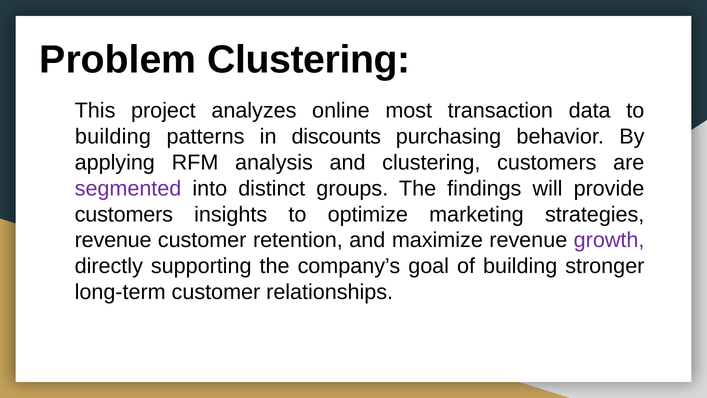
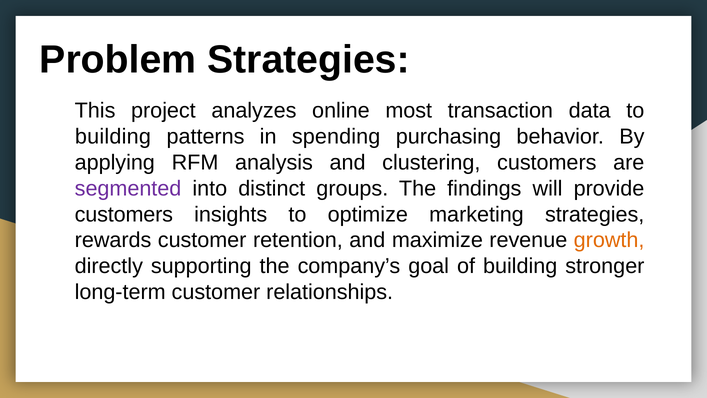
Problem Clustering: Clustering -> Strategies
discounts: discounts -> spending
revenue at (113, 240): revenue -> rewards
growth colour: purple -> orange
